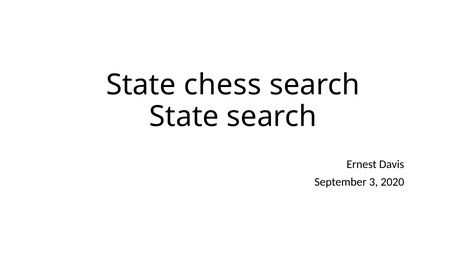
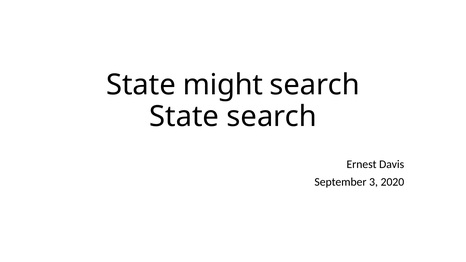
chess: chess -> might
